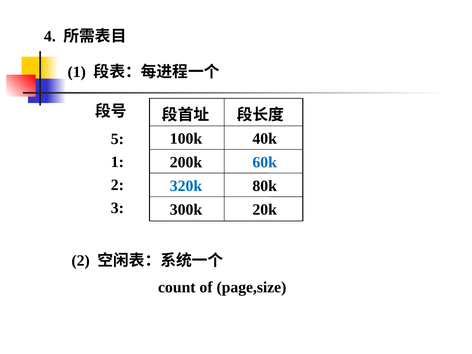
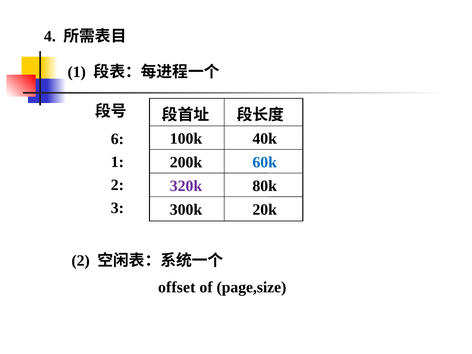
5: 5 -> 6
320k colour: blue -> purple
count: count -> offset
